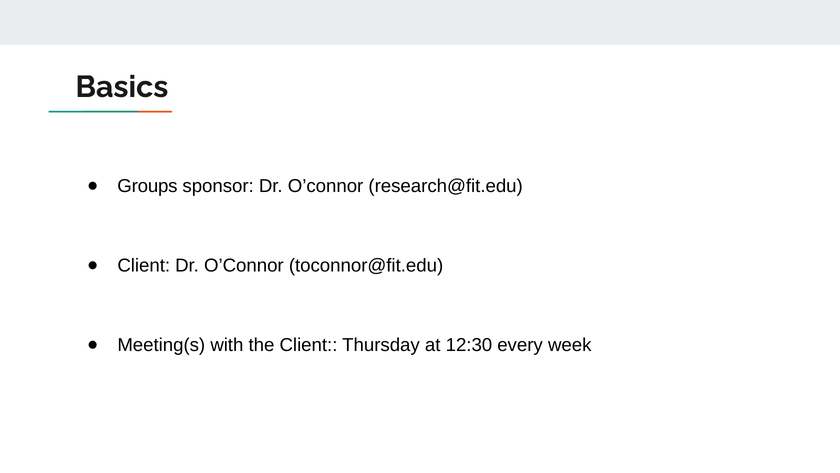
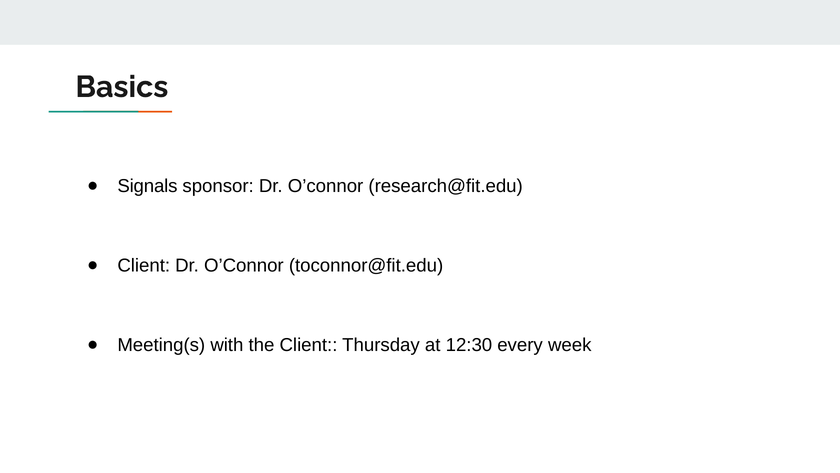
Groups: Groups -> Signals
